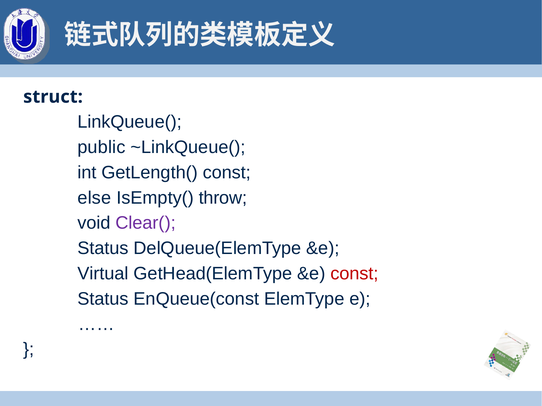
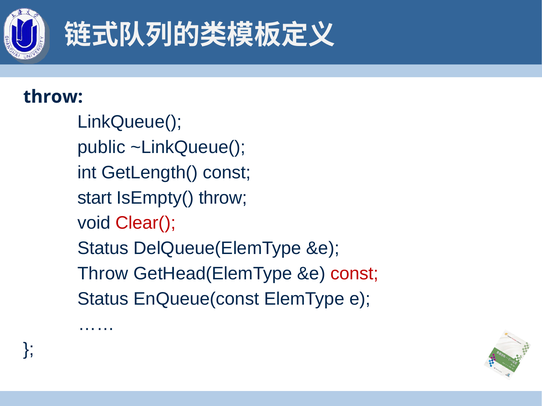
struct at (53, 97): struct -> throw
else: else -> start
Clear( colour: purple -> red
Virtual at (103, 274): Virtual -> Throw
